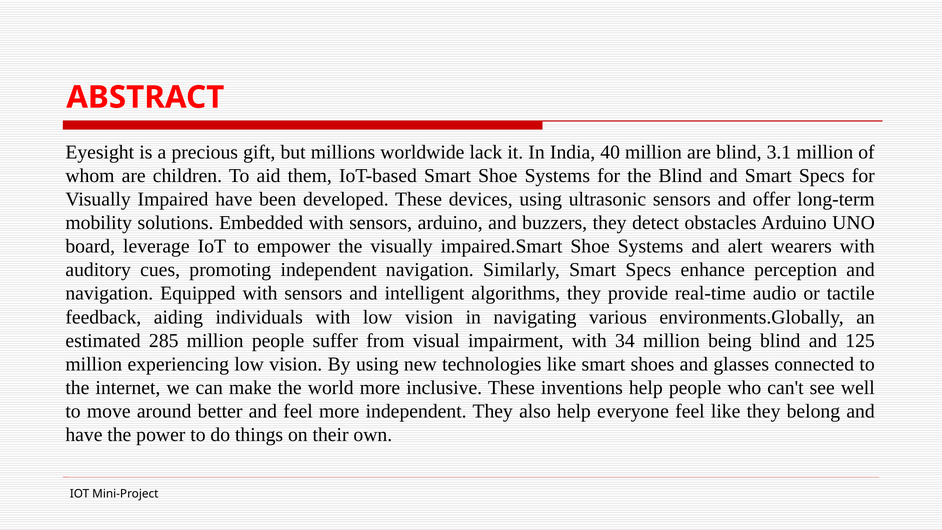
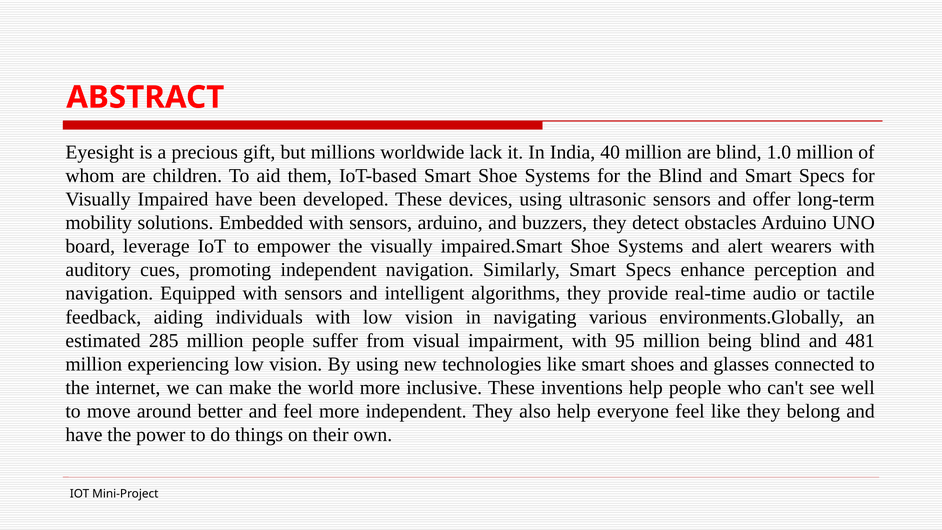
3.1: 3.1 -> 1.0
34: 34 -> 95
125: 125 -> 481
